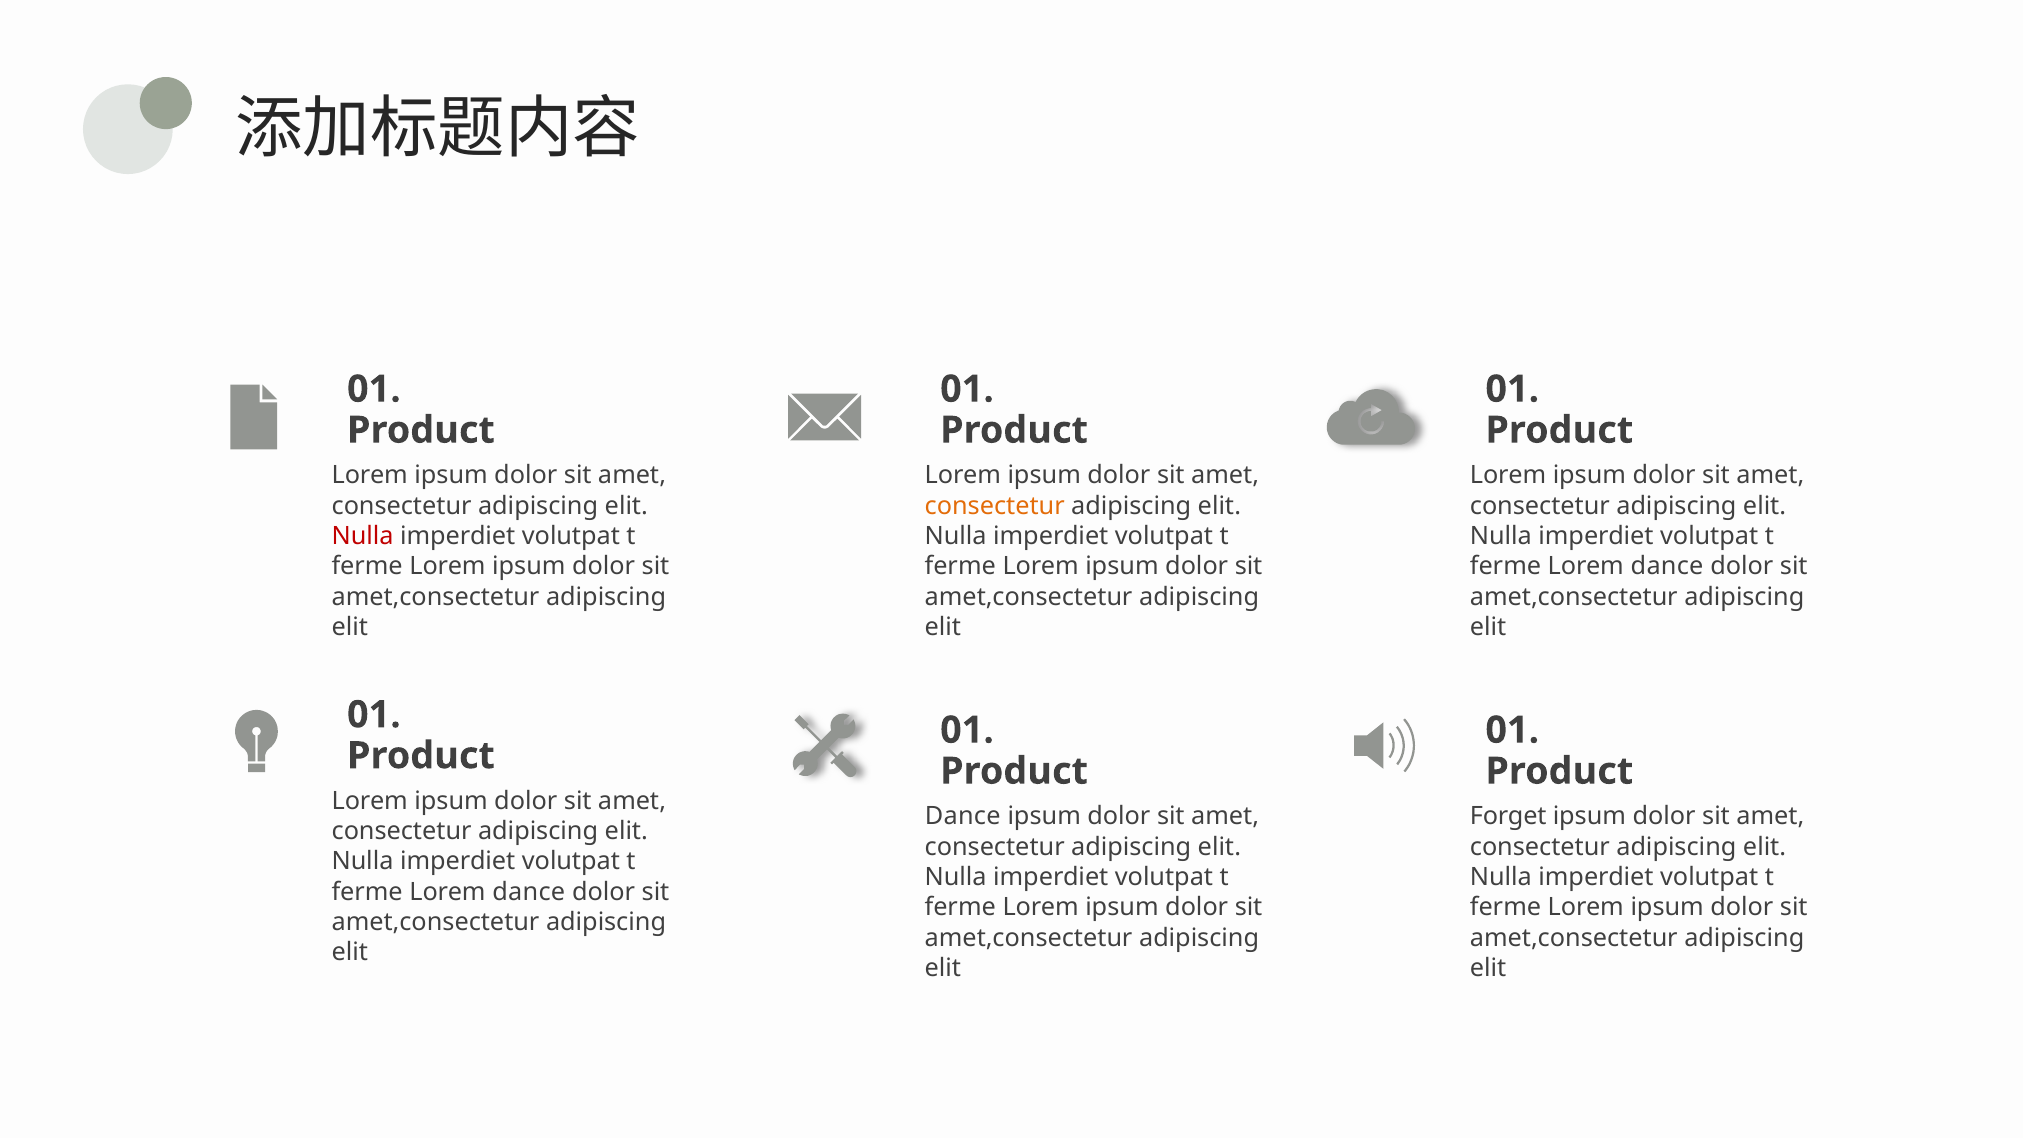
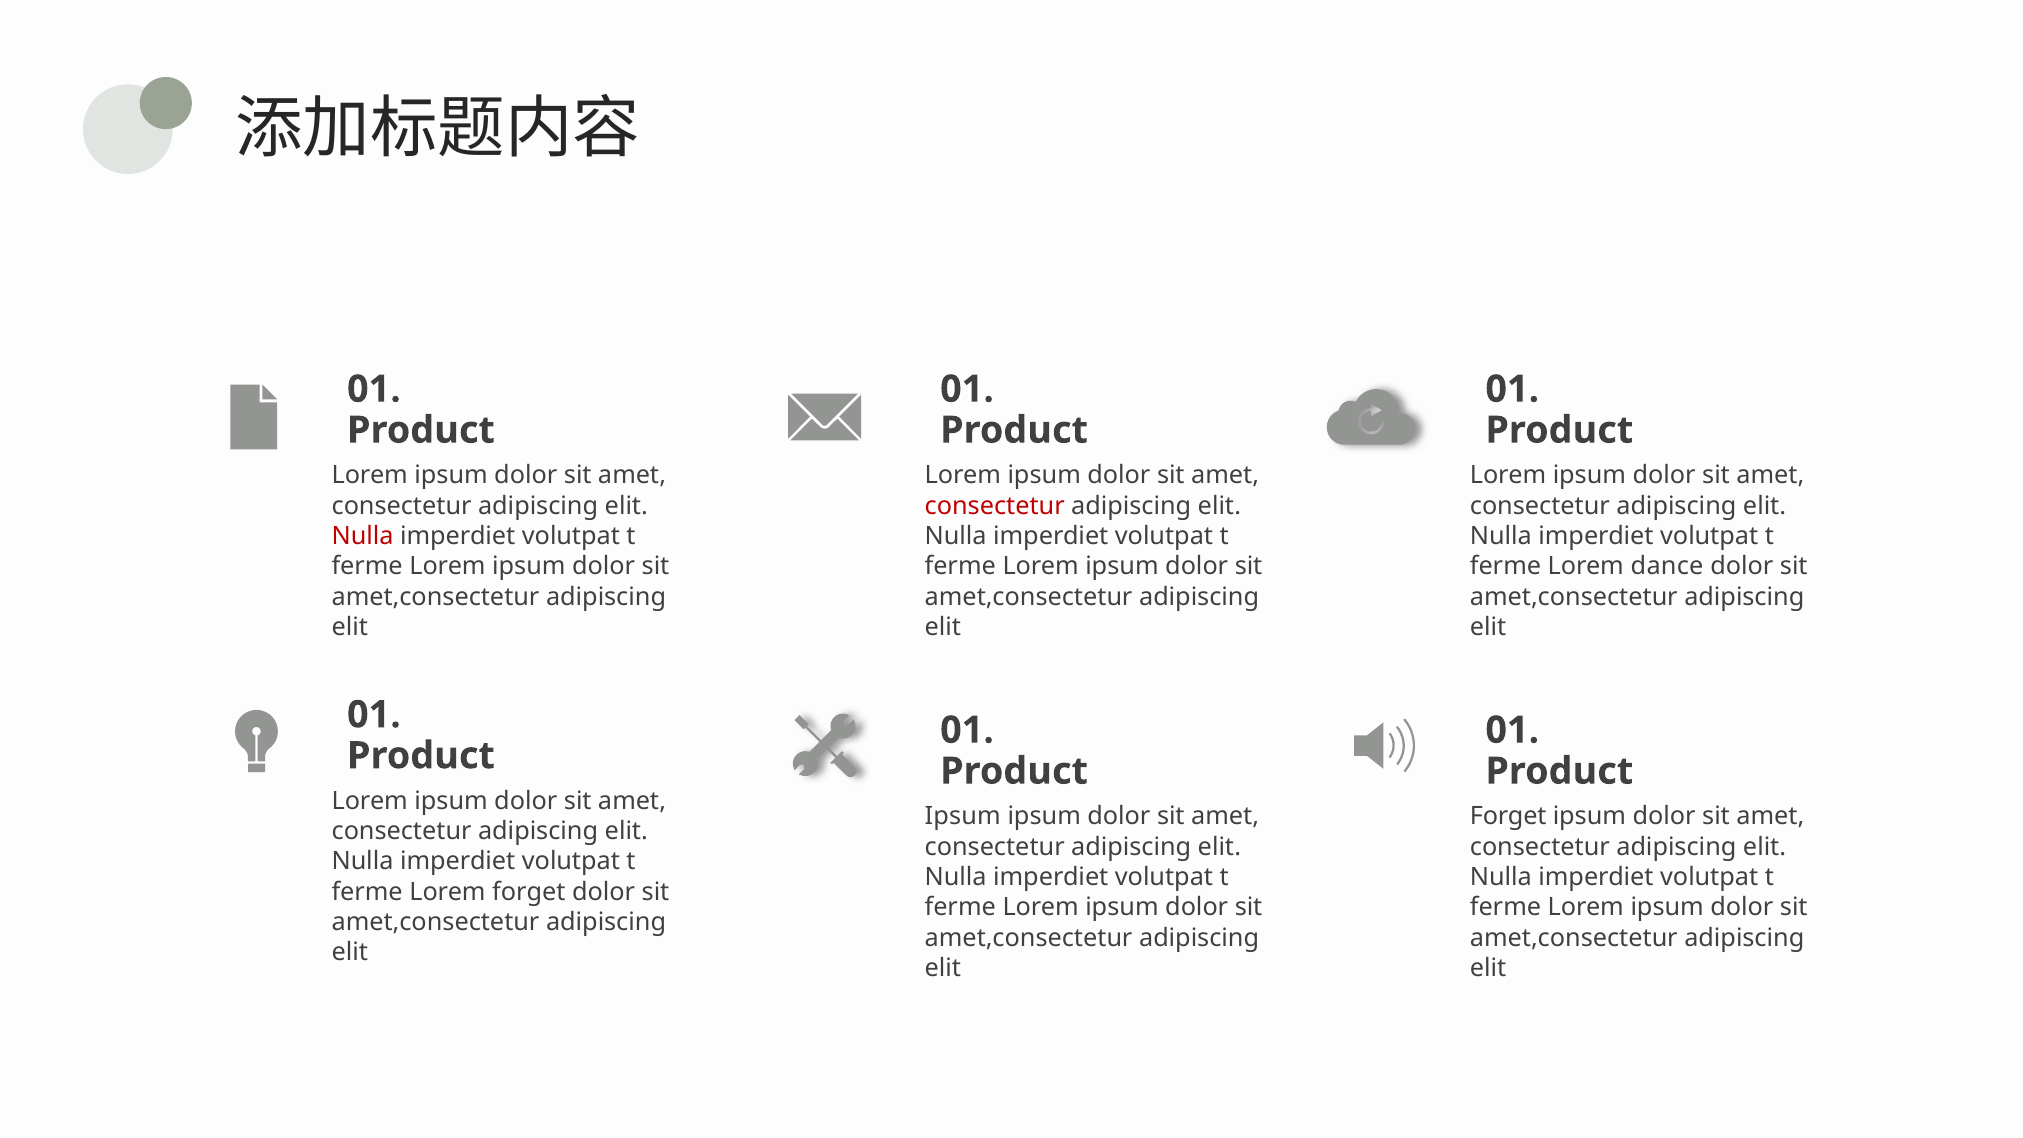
consectetur at (995, 506) colour: orange -> red
Dance at (963, 816): Dance -> Ipsum
dance at (529, 892): dance -> forget
